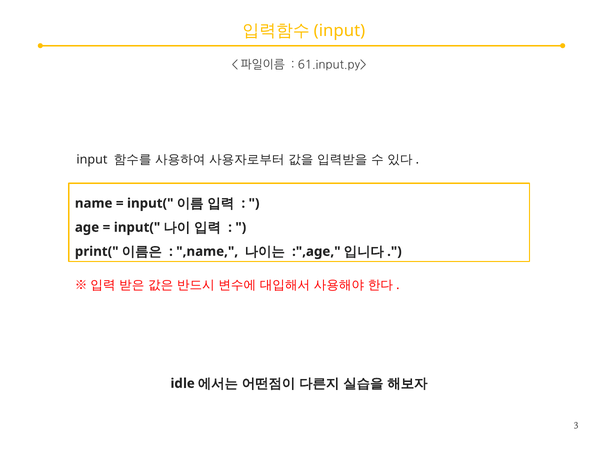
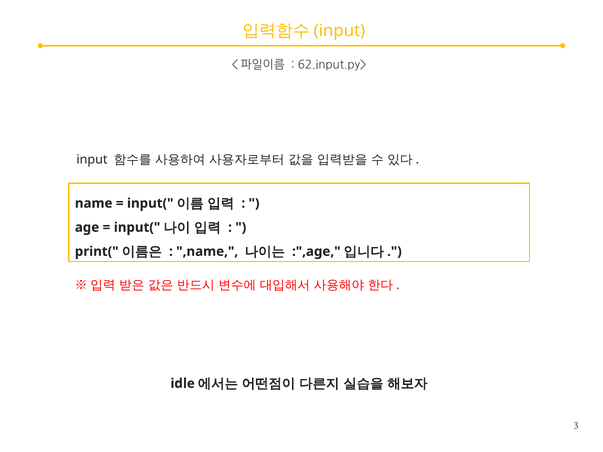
61.input.py>: 61.input.py> -> 62.input.py>
